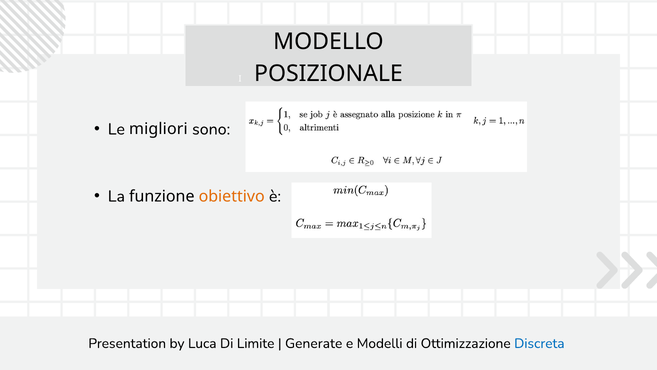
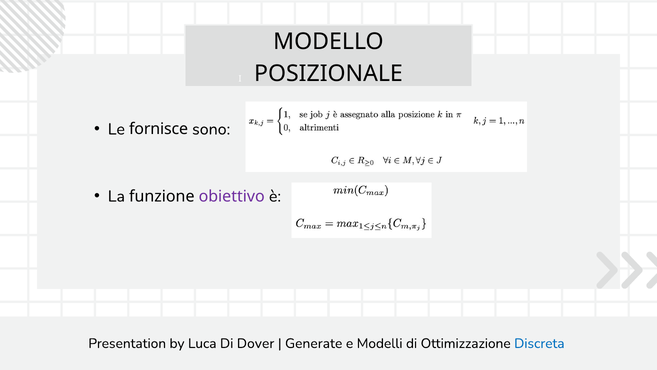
migliori: migliori -> fornisce
obiettivo colour: orange -> purple
Limite: Limite -> Dover
